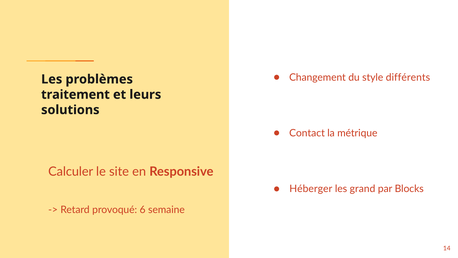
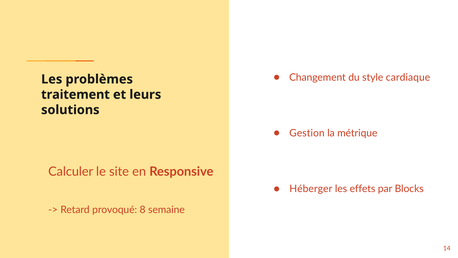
différents: différents -> cardiaque
Contact: Contact -> Gestion
grand: grand -> effets
6: 6 -> 8
